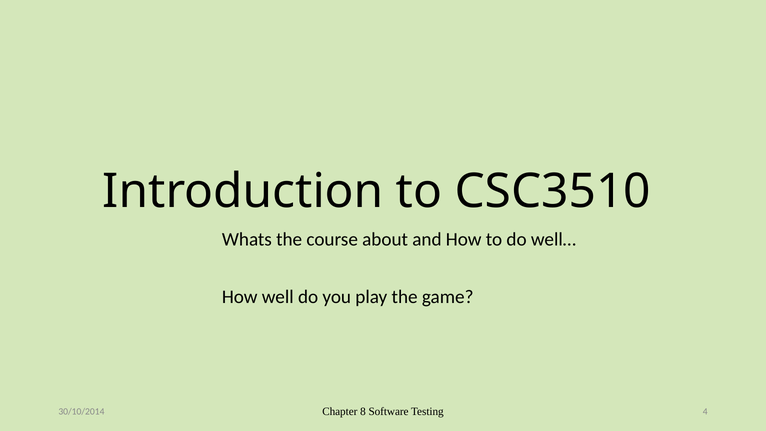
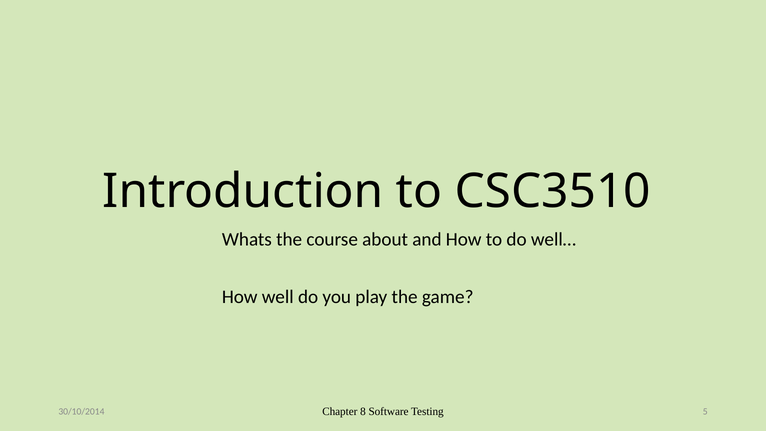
4: 4 -> 5
